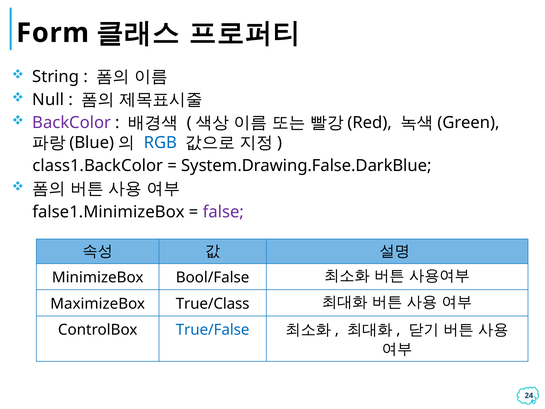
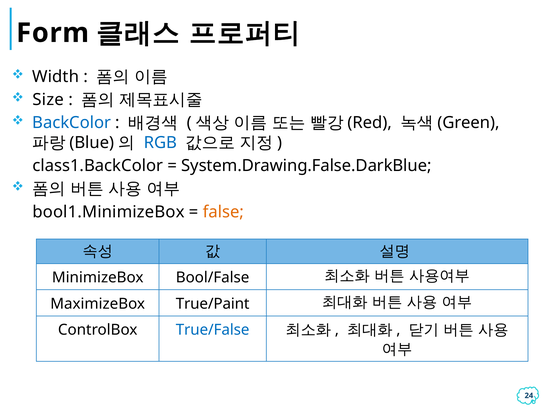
String: String -> Width
Null: Null -> Size
BackColor colour: purple -> blue
false1.MinimizeBox: false1.MinimizeBox -> bool1.MinimizeBox
false colour: purple -> orange
True/Class: True/Class -> True/Paint
